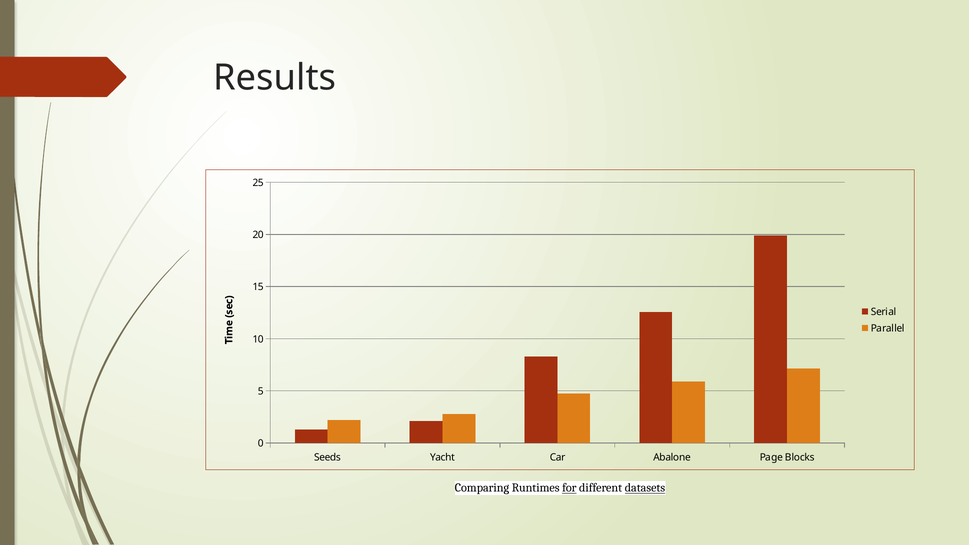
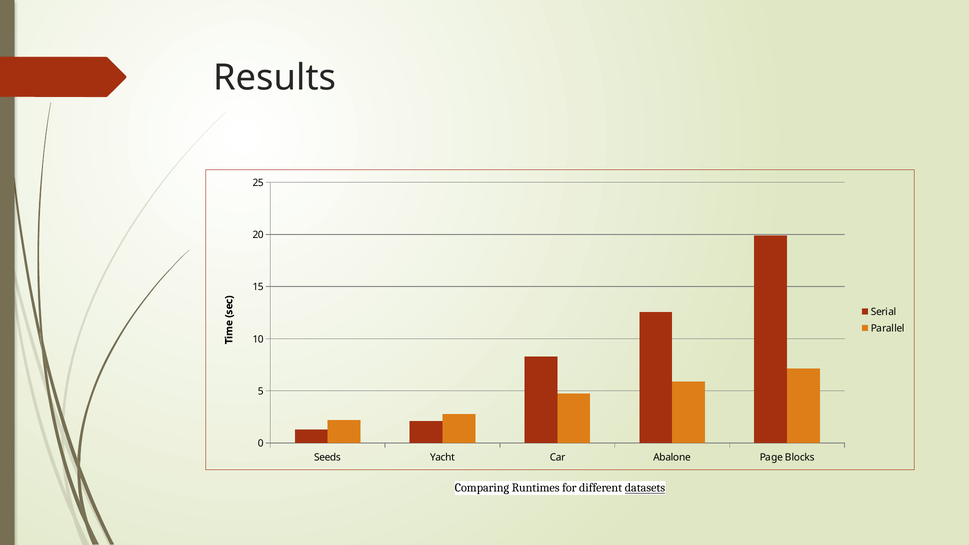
for underline: present -> none
